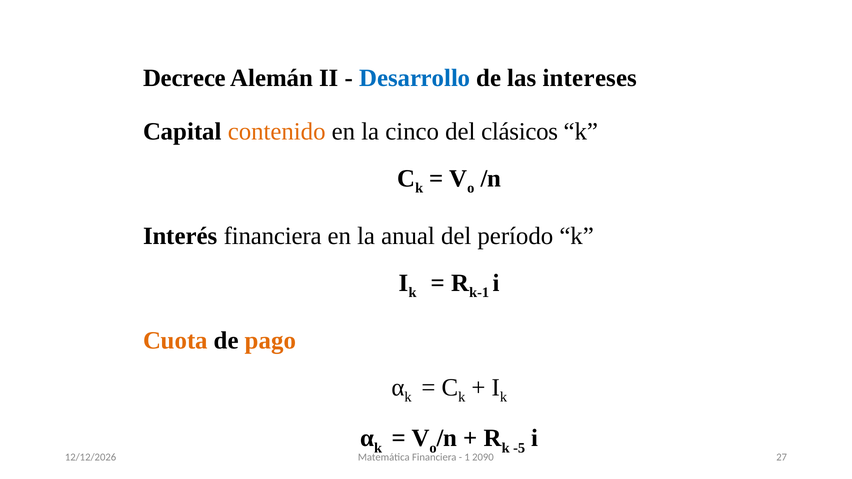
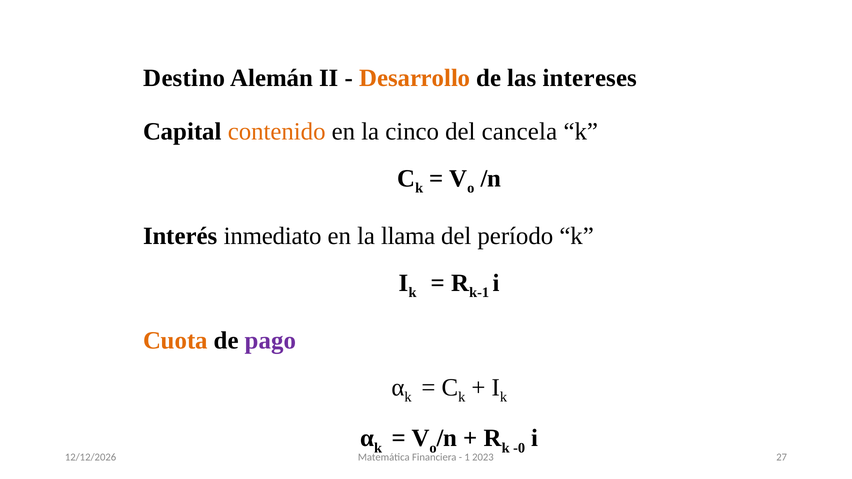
Decrece: Decrece -> Destino
Desarrollo colour: blue -> orange
clásicos: clásicos -> cancela
Interés financiera: financiera -> inmediato
anual: anual -> llama
pago colour: orange -> purple
-5: -5 -> -0
2090: 2090 -> 2023
